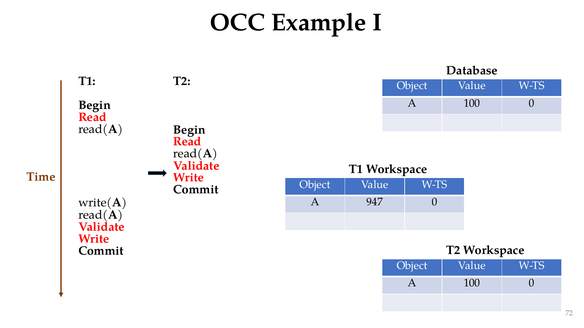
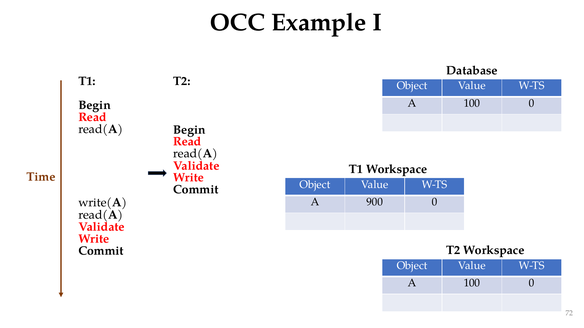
947: 947 -> 900
